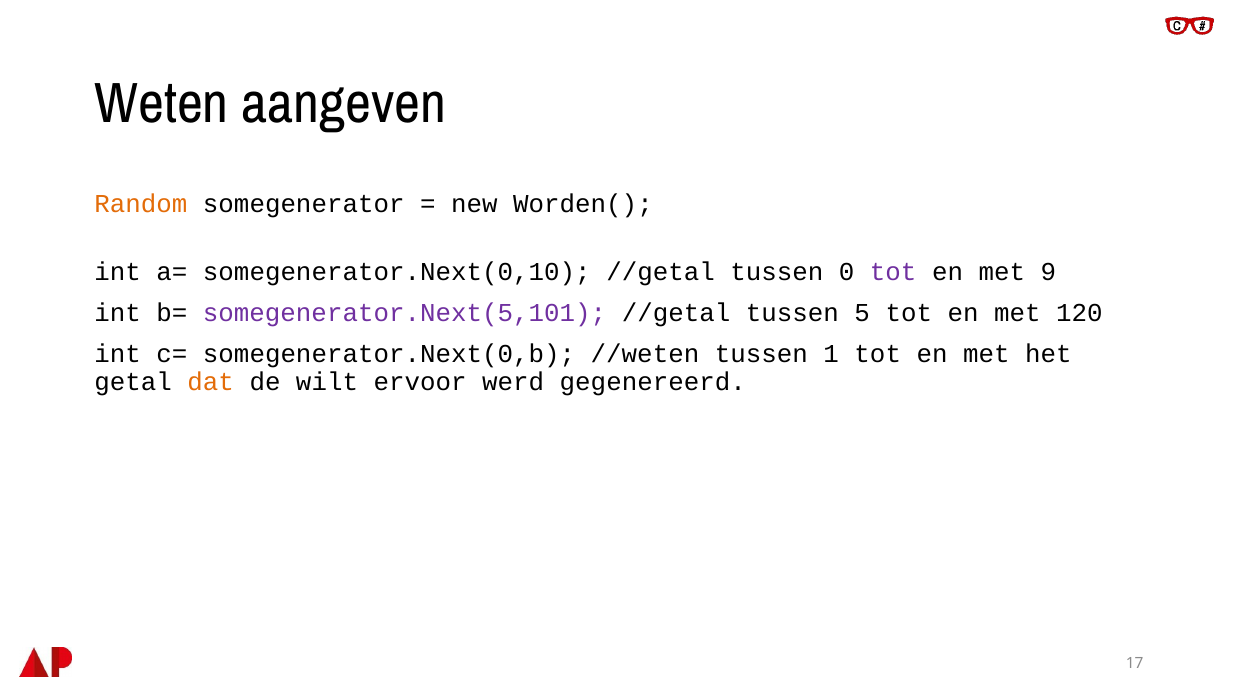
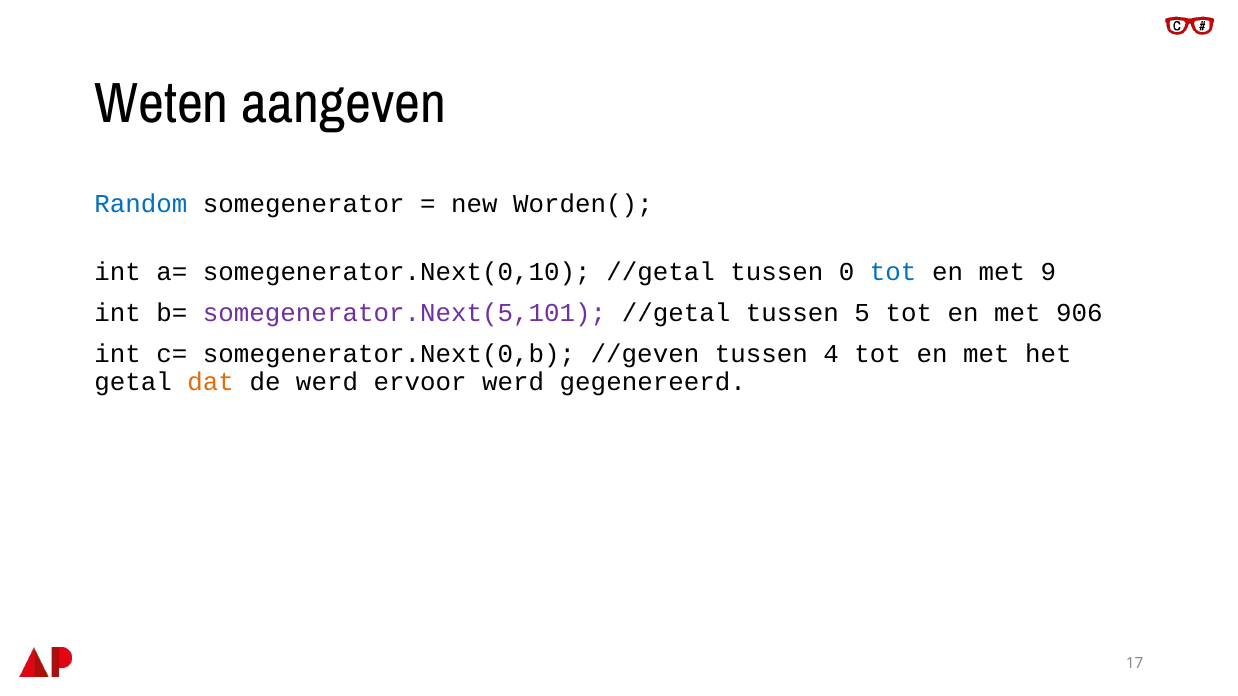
Random colour: orange -> blue
tot at (893, 273) colour: purple -> blue
120: 120 -> 906
//weten: //weten -> //geven
1: 1 -> 4
de wilt: wilt -> werd
